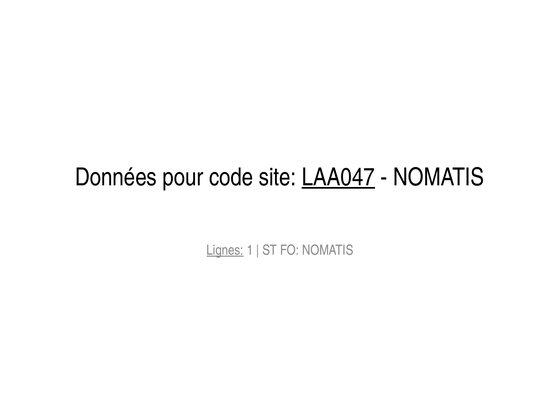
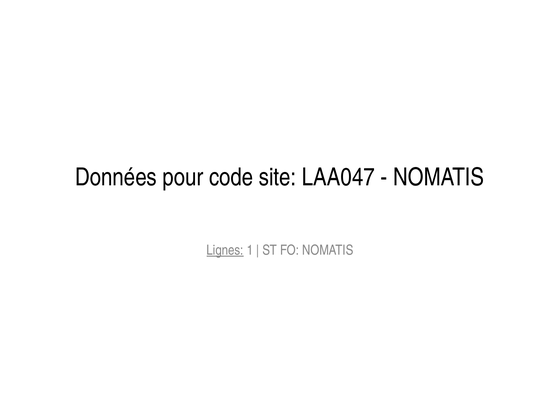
LAA047 underline: present -> none
